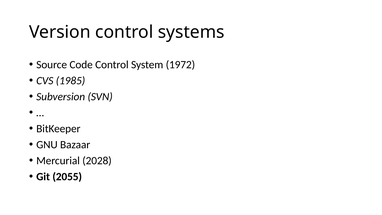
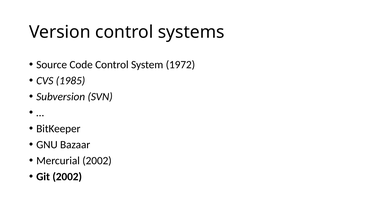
Mercurial 2028: 2028 -> 2002
Git 2055: 2055 -> 2002
